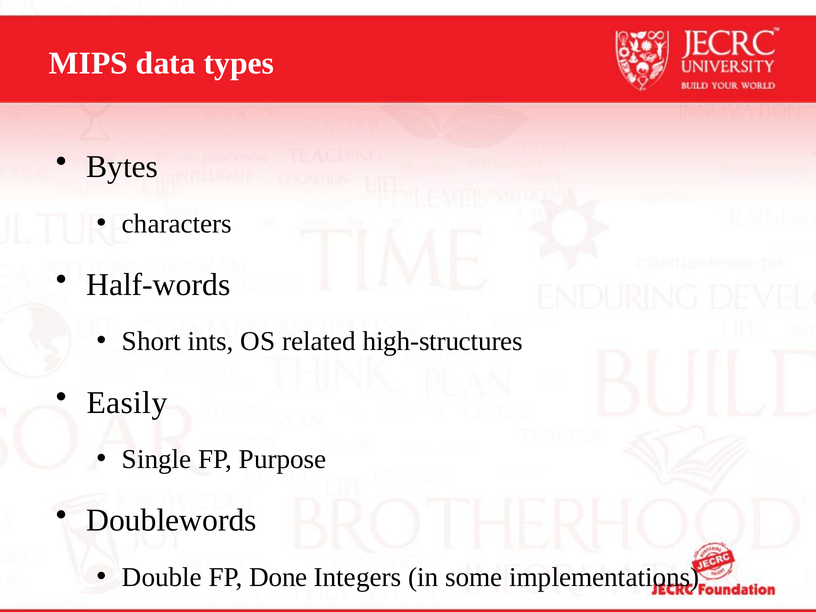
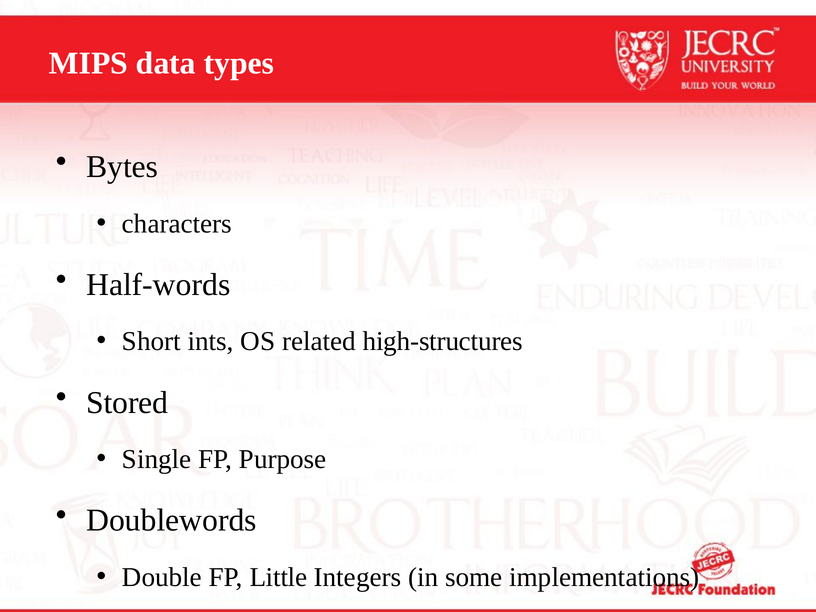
Easily: Easily -> Stored
Done: Done -> Little
